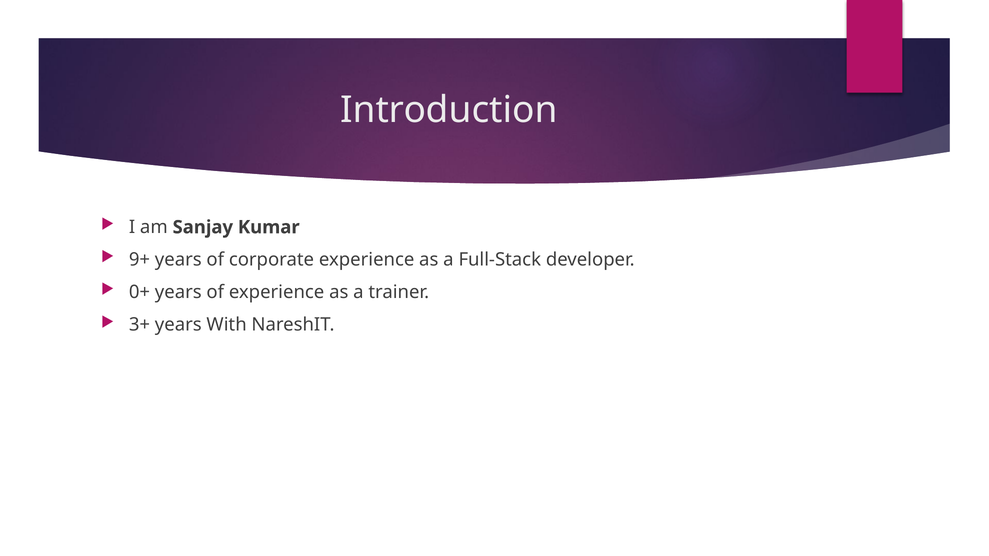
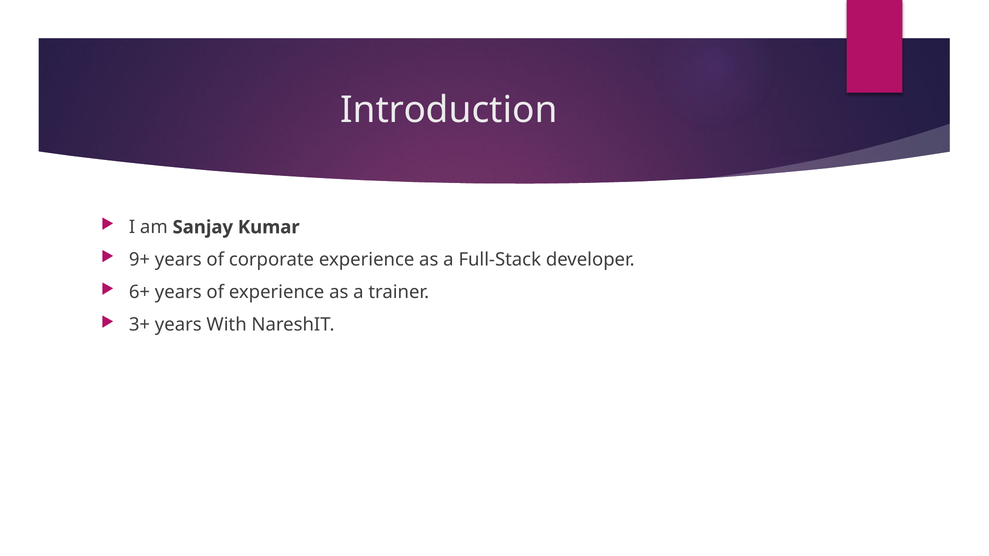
0+: 0+ -> 6+
